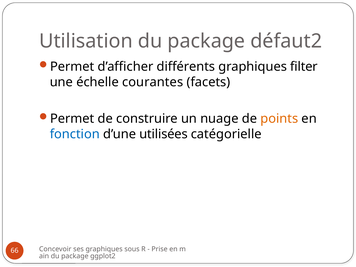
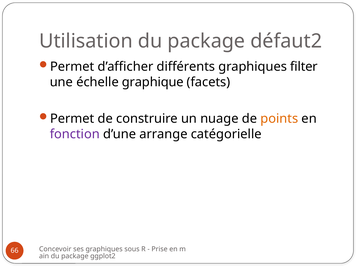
courantes: courantes -> graphique
fonction colour: blue -> purple
utilisées: utilisées -> arrange
